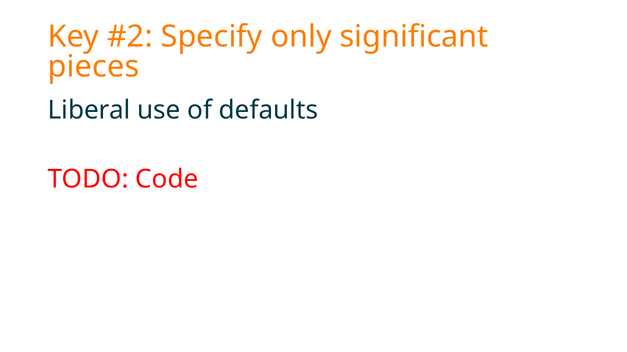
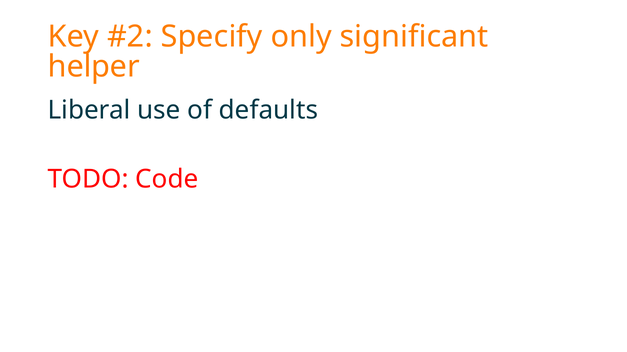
pieces: pieces -> helper
